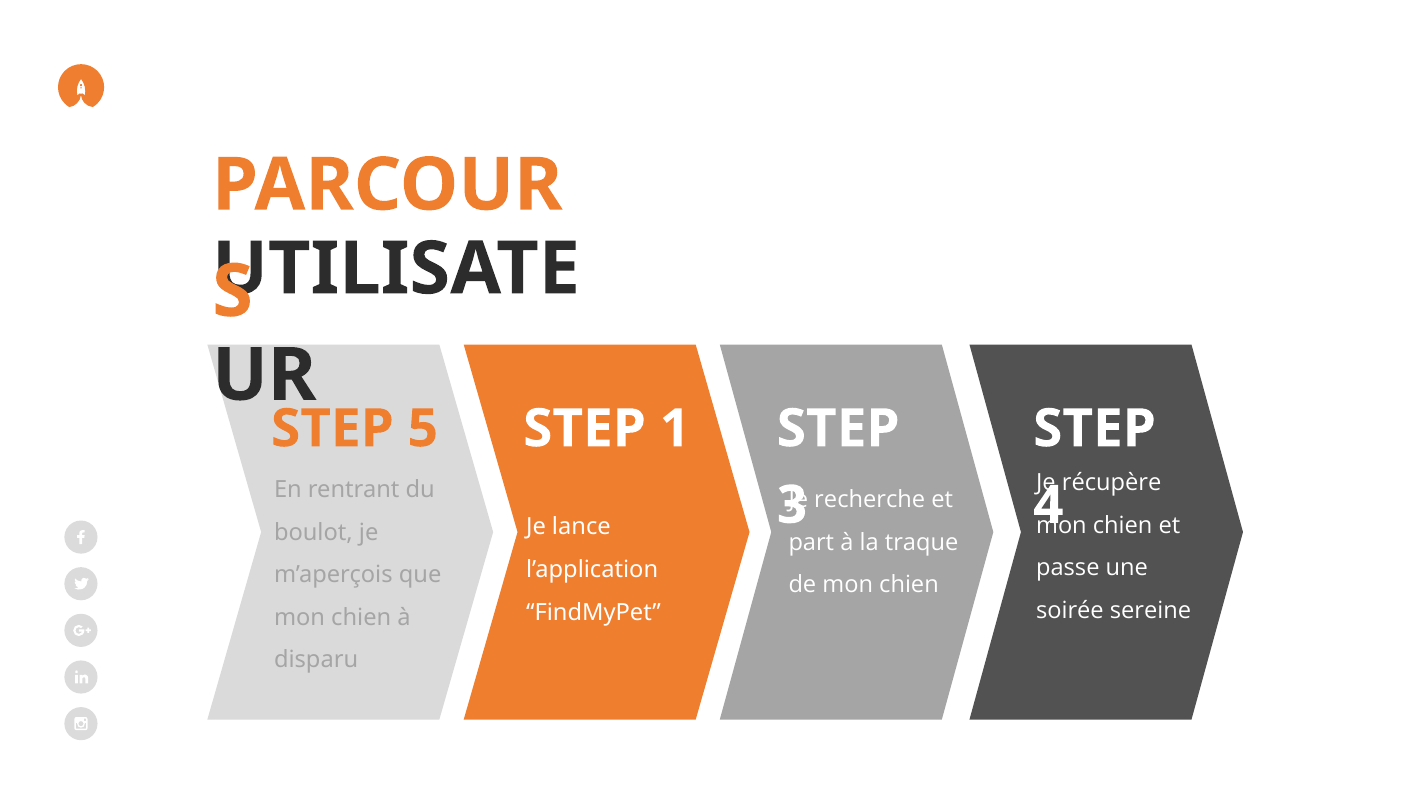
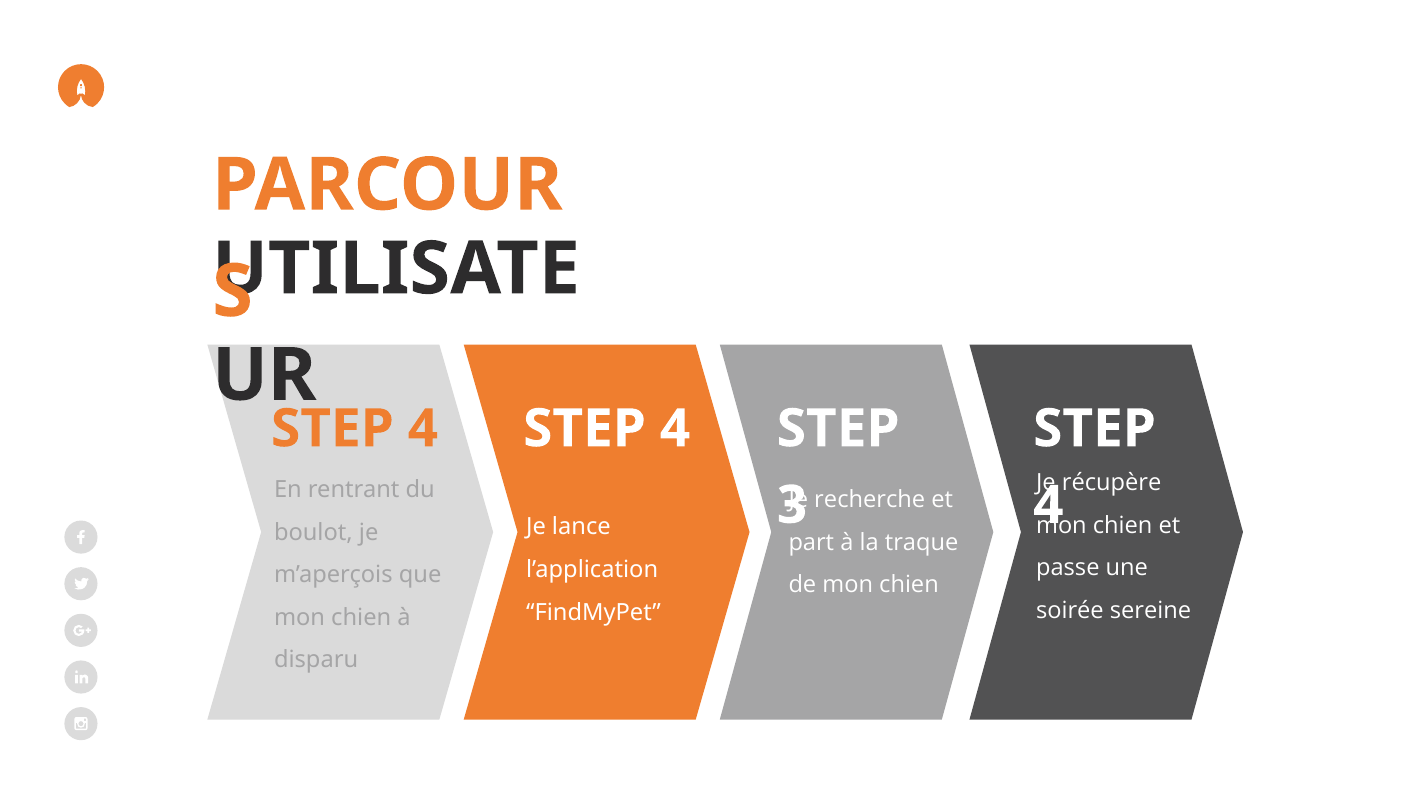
5 at (423, 429): 5 -> 4
1 at (675, 429): 1 -> 4
